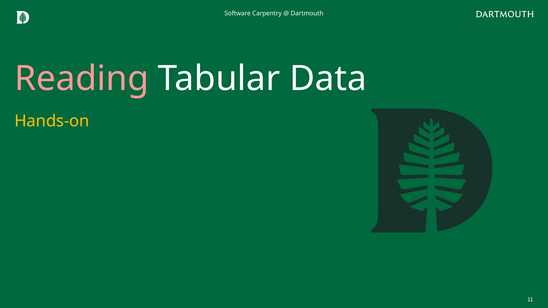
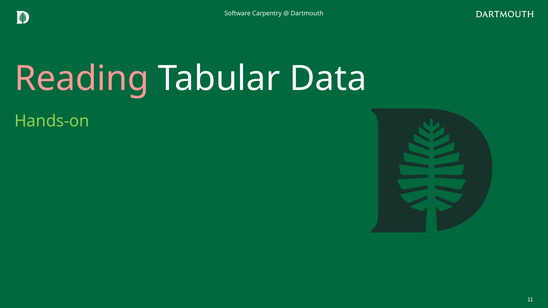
Hands-on colour: yellow -> light green
